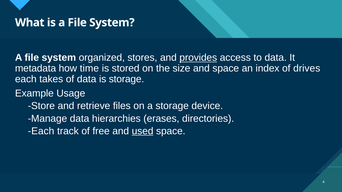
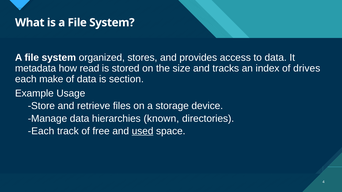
provides underline: present -> none
time: time -> read
and space: space -> tracks
takes: takes -> make
is storage: storage -> section
erases: erases -> known
